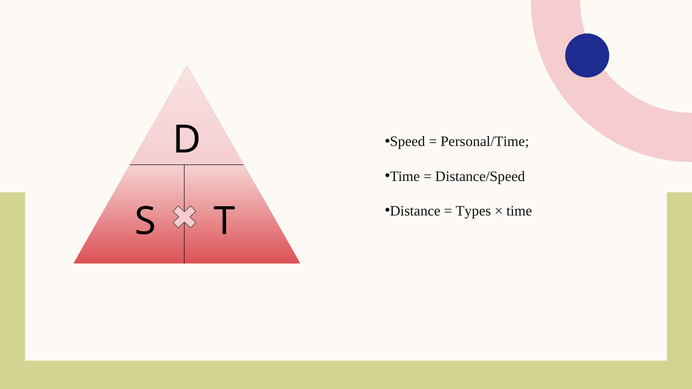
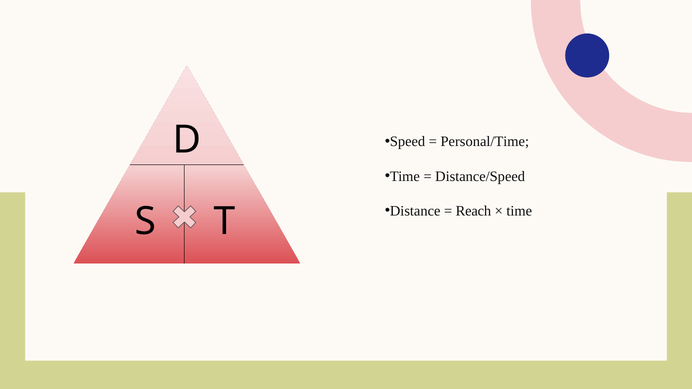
Types: Types -> Reach
